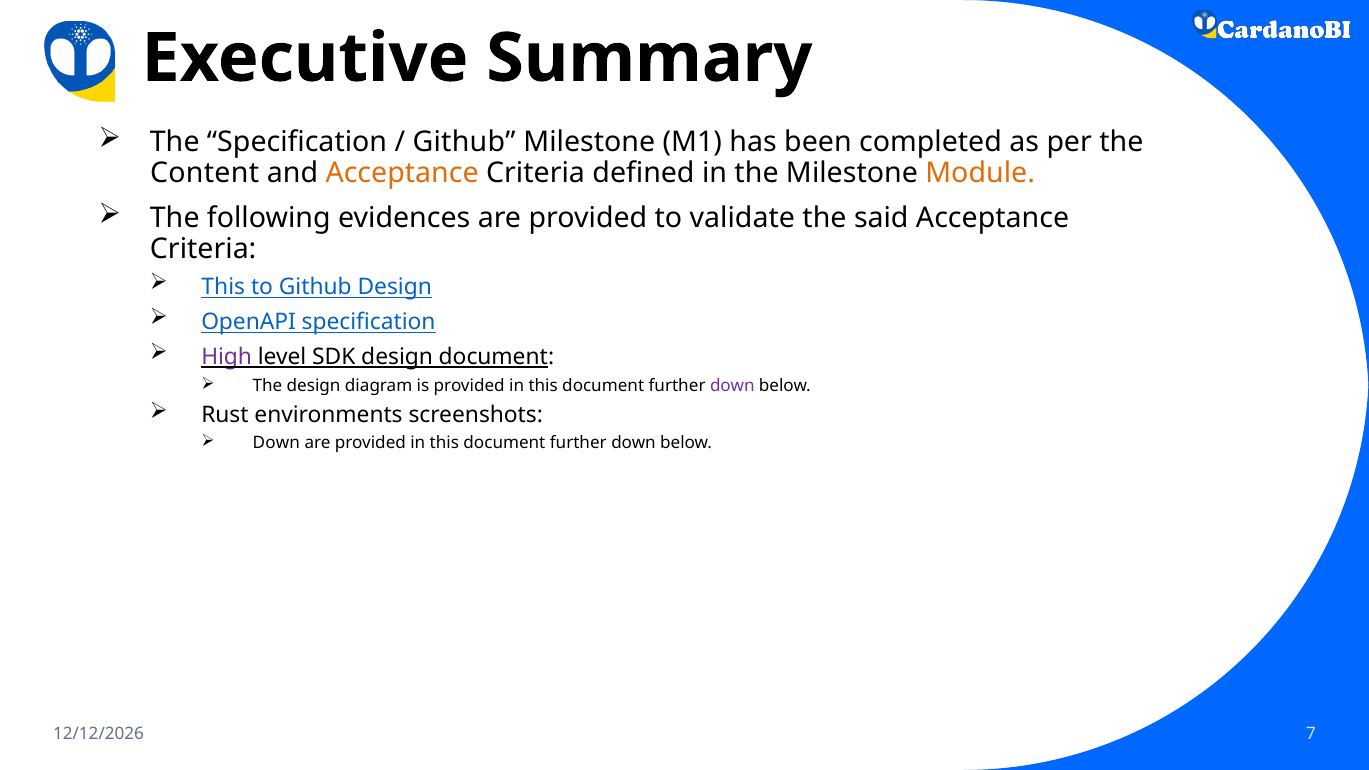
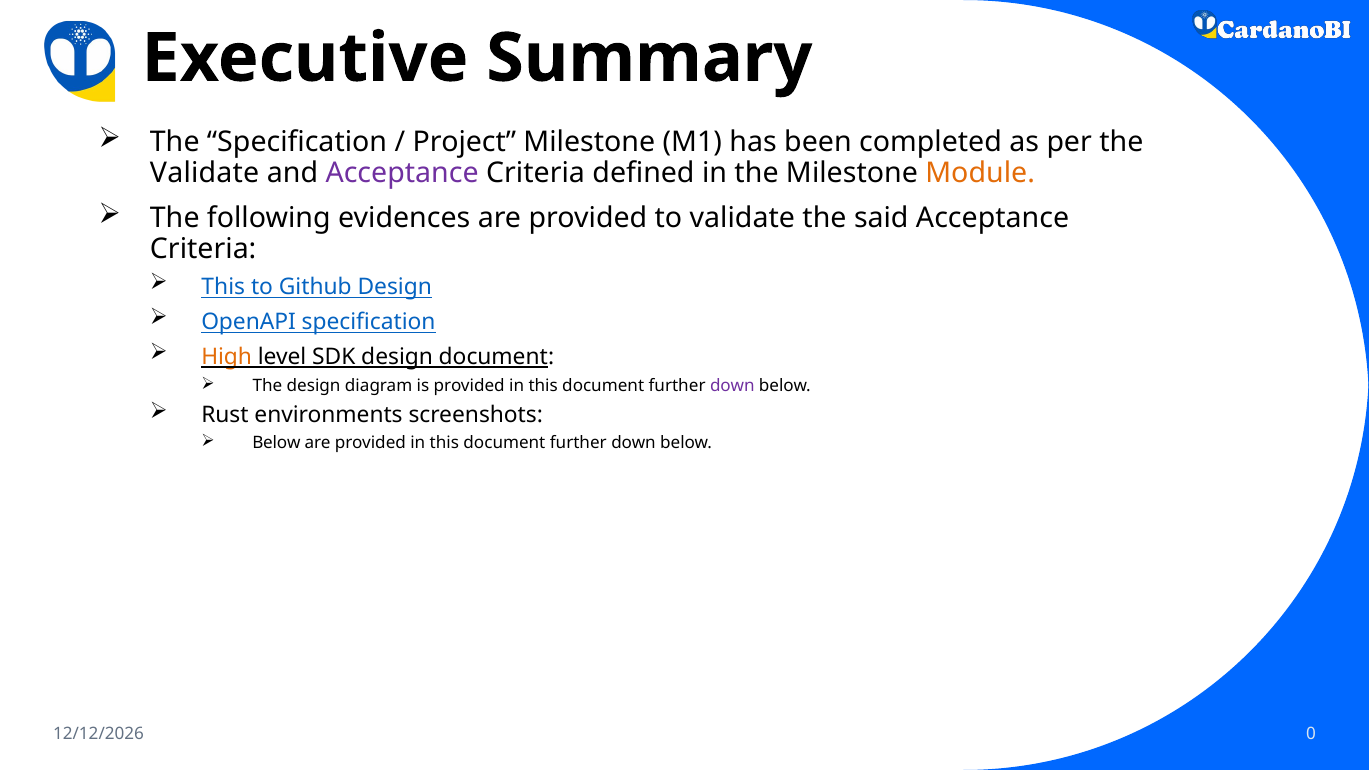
Github at (464, 142): Github -> Project
Content at (205, 173): Content -> Validate
Acceptance at (402, 173) colour: orange -> purple
High colour: purple -> orange
Down at (276, 443): Down -> Below
7: 7 -> 0
